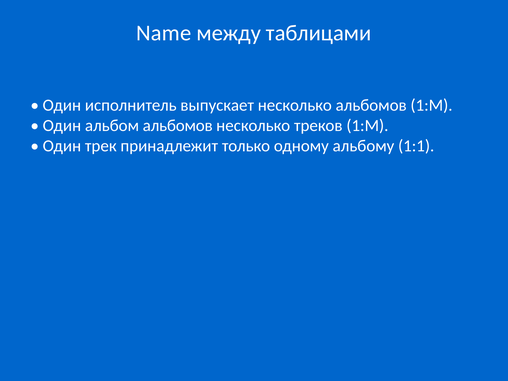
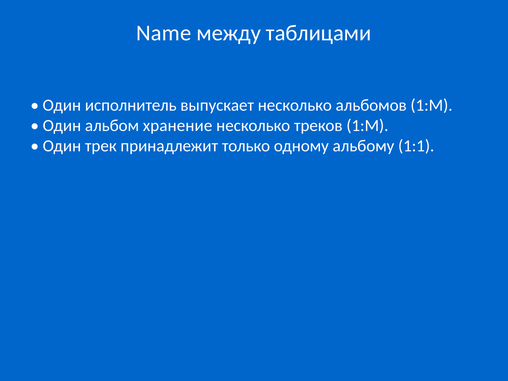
альбом альбомов: альбомов -> хранение
